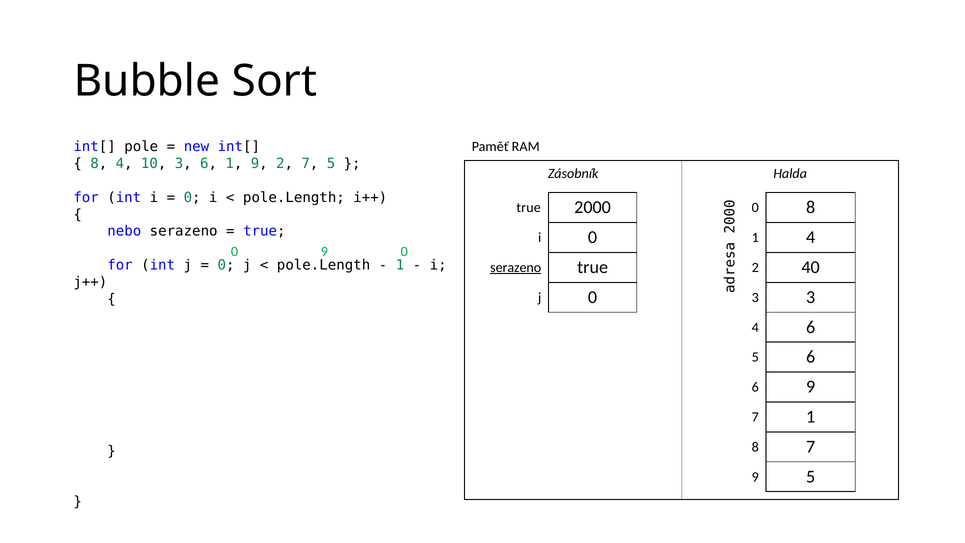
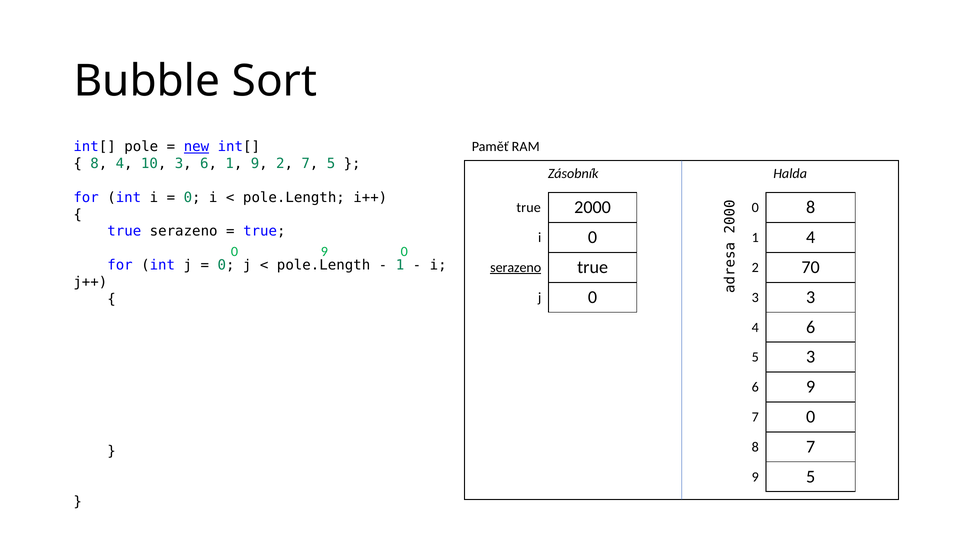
new underline: none -> present
nebo at (124, 231): nebo -> true
40: 40 -> 70
5 6: 6 -> 3
7 1: 1 -> 0
